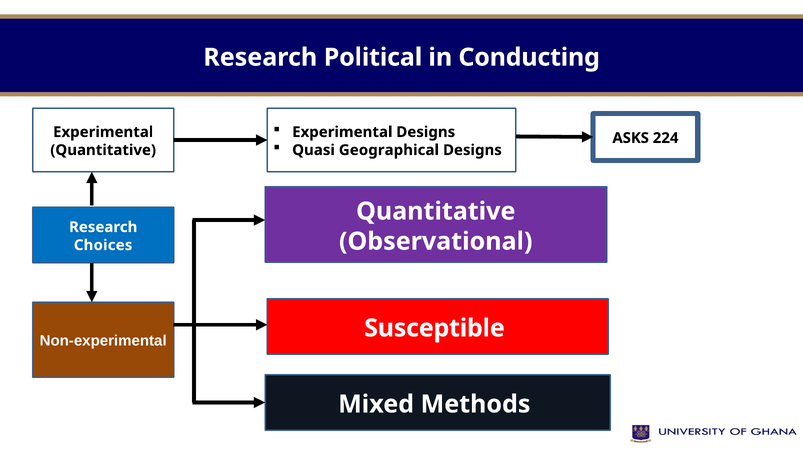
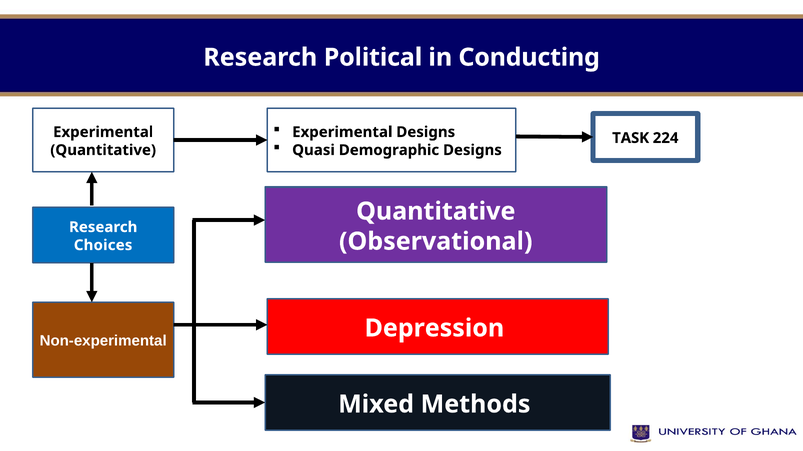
ASKS: ASKS -> TASK
Geographical: Geographical -> Demographic
Susceptible: Susceptible -> Depression
